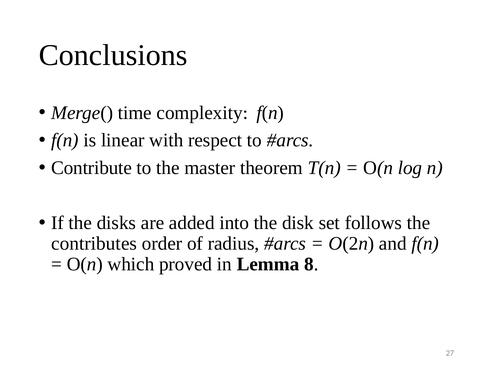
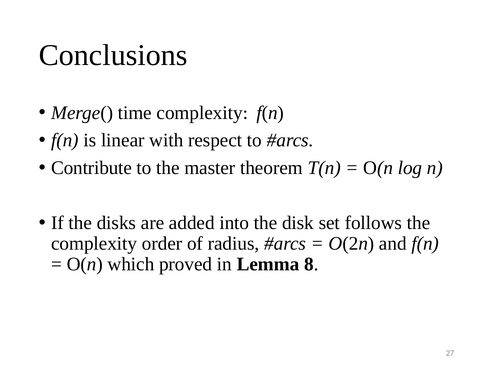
contributes at (94, 243): contributes -> complexity
